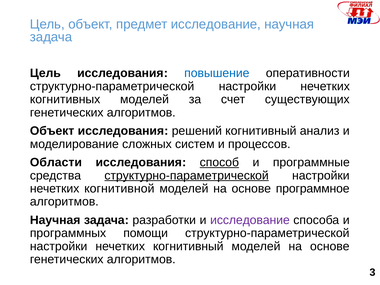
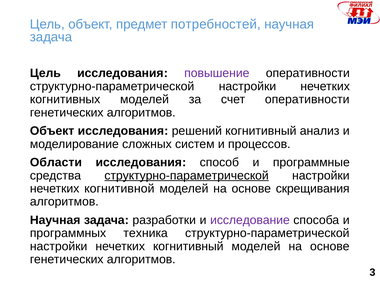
предмет исследование: исследование -> потребностей
повышение colour: blue -> purple
счет существующих: существующих -> оперативности
способ underline: present -> none
программное: программное -> скрещивания
помощи: помощи -> техника
